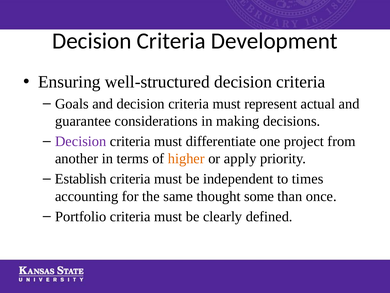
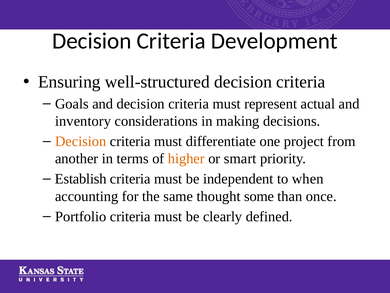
guarantee: guarantee -> inventory
Decision at (81, 141) colour: purple -> orange
apply: apply -> smart
times: times -> when
